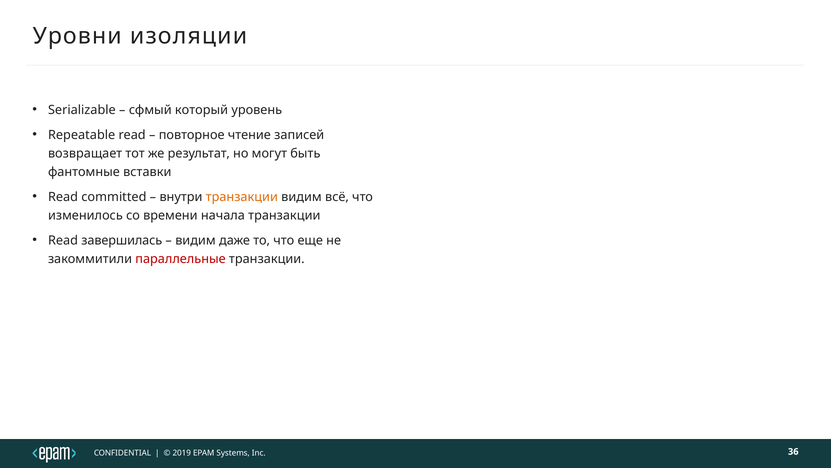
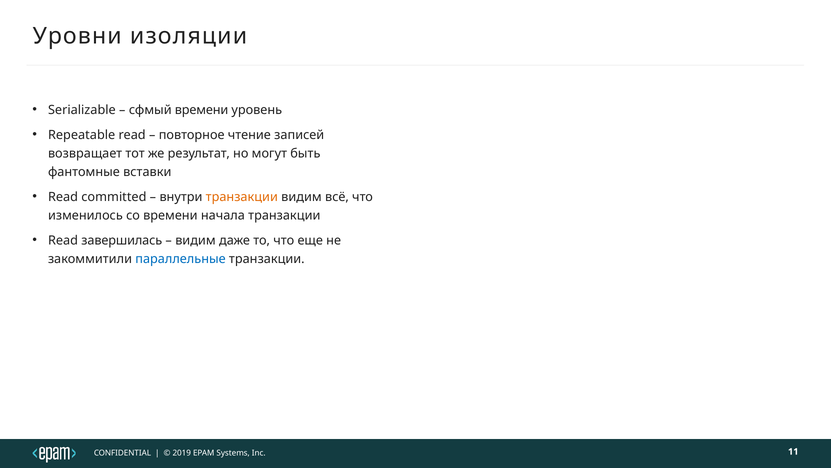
сфмый который: который -> времени
параллельные colour: red -> blue
36: 36 -> 11
